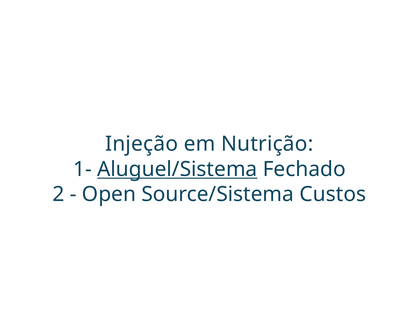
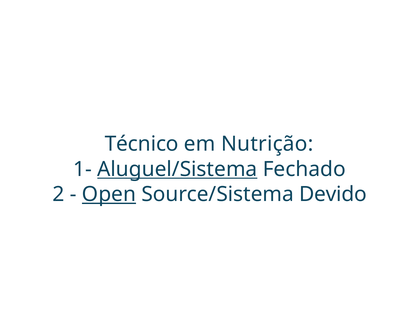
Injeção: Injeção -> Técnico
Open underline: none -> present
Custos: Custos -> Devido
